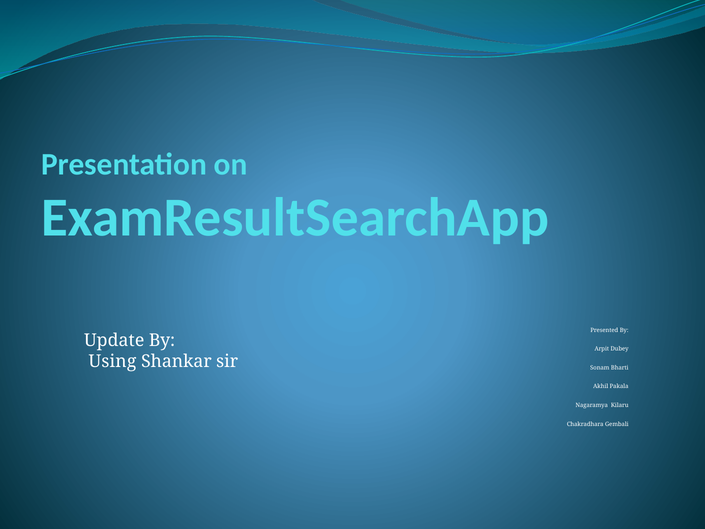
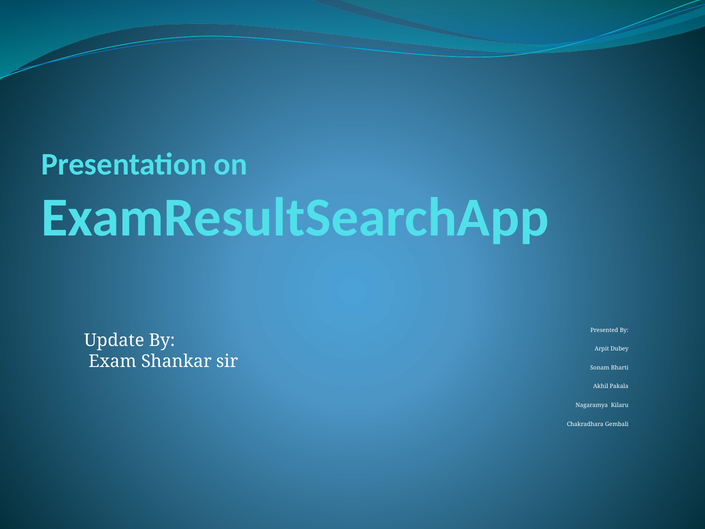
Using: Using -> Exam
